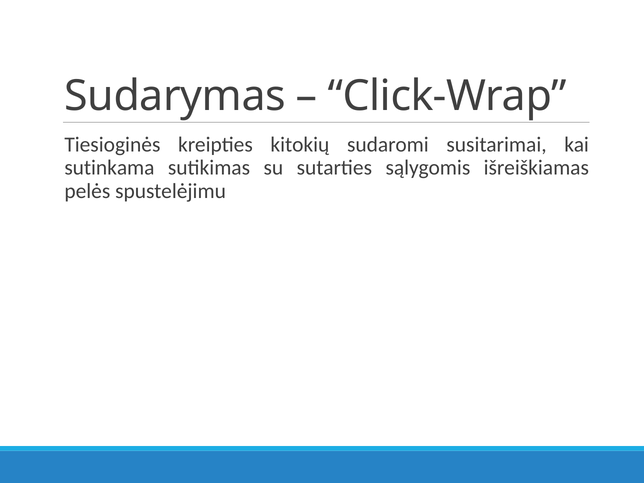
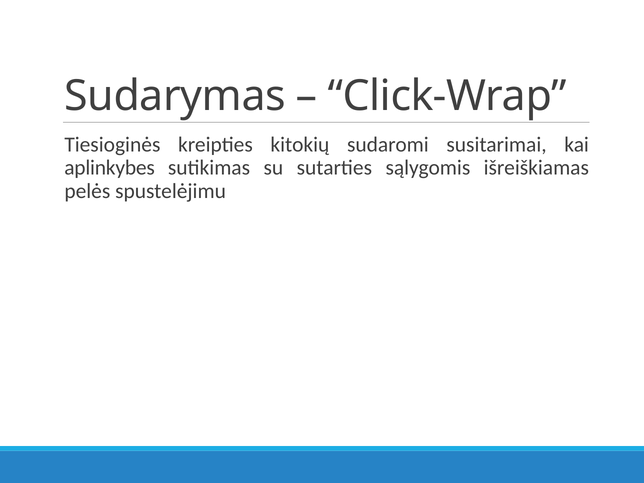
sutinkama: sutinkama -> aplinkybes
